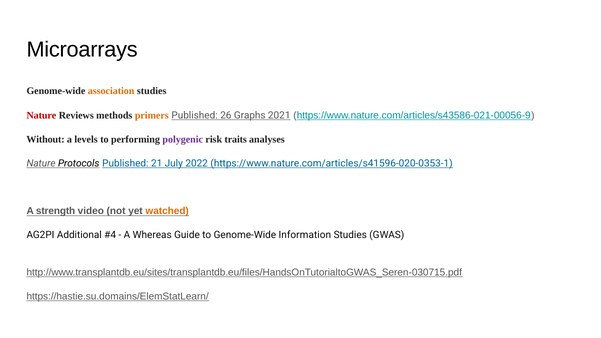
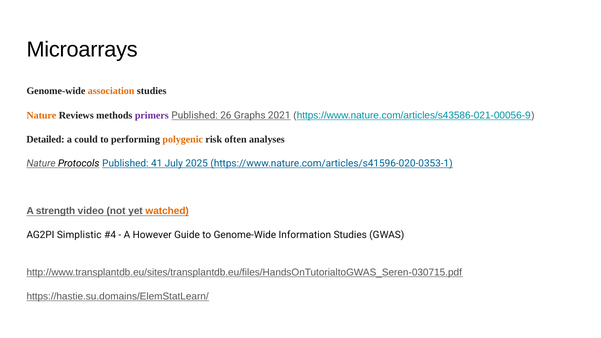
Nature at (41, 115) colour: red -> orange
primers colour: orange -> purple
Without: Without -> Detailed
levels: levels -> could
polygenic colour: purple -> orange
traits: traits -> often
21: 21 -> 41
2022: 2022 -> 2025
Additional: Additional -> Simplistic
Whereas: Whereas -> However
